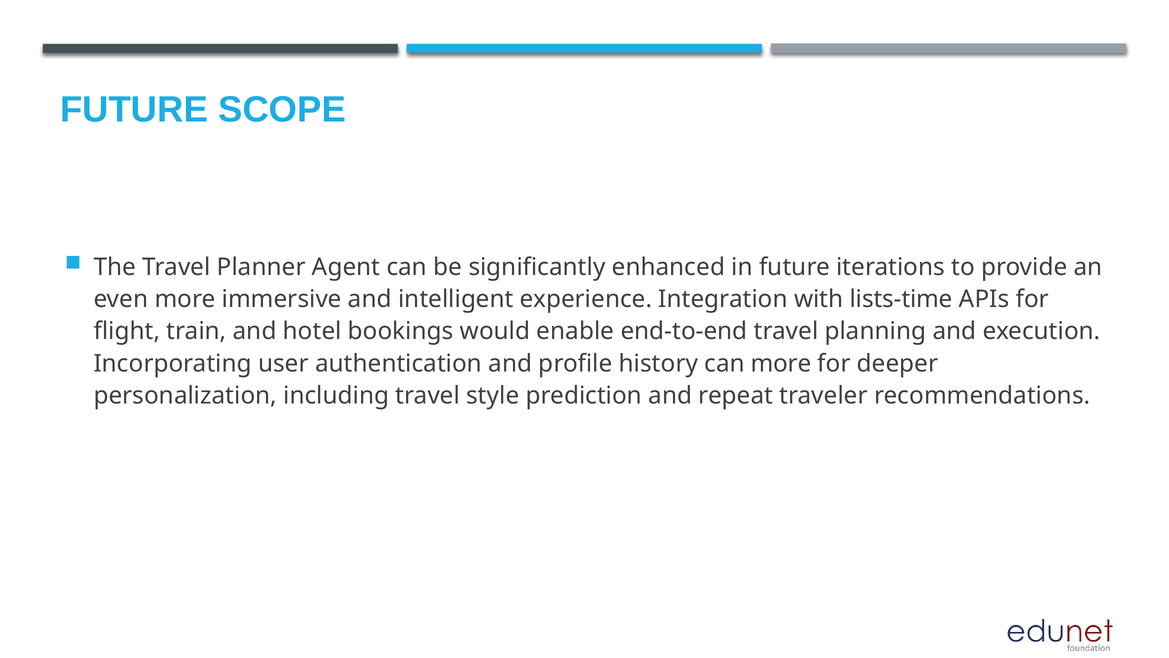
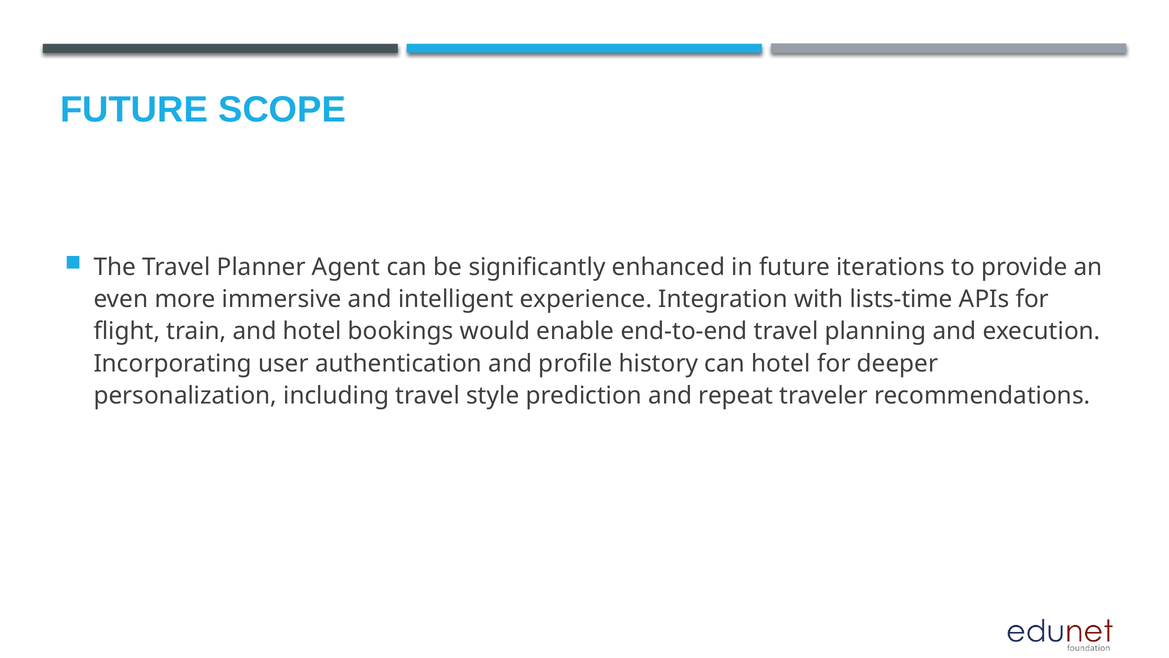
can more: more -> hotel
